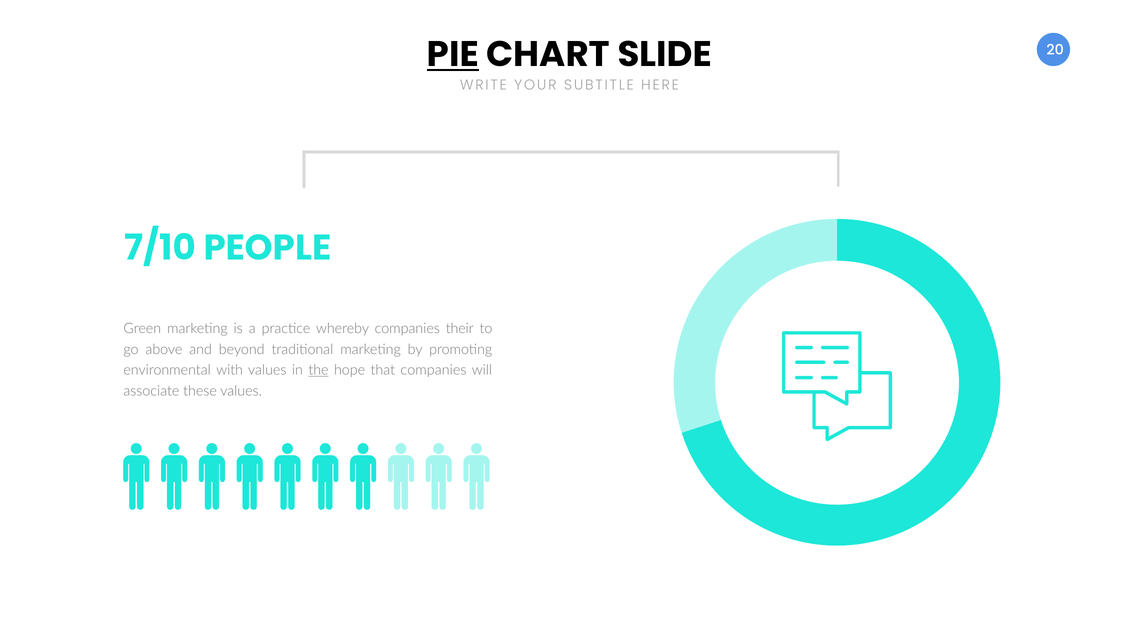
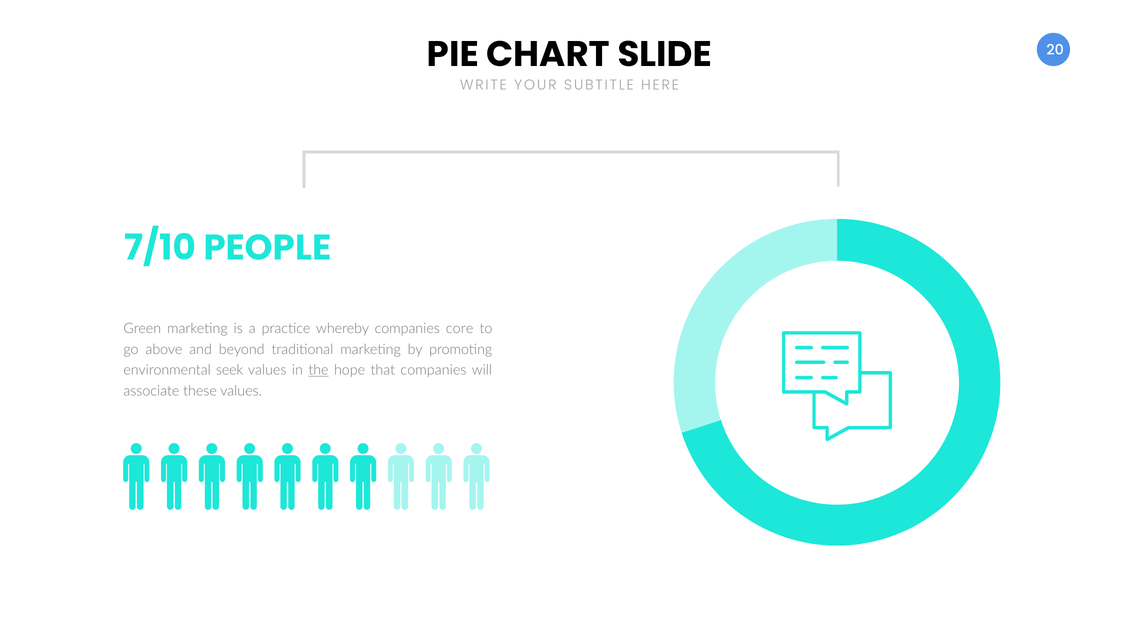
PIE underline: present -> none
their: their -> core
with: with -> seek
